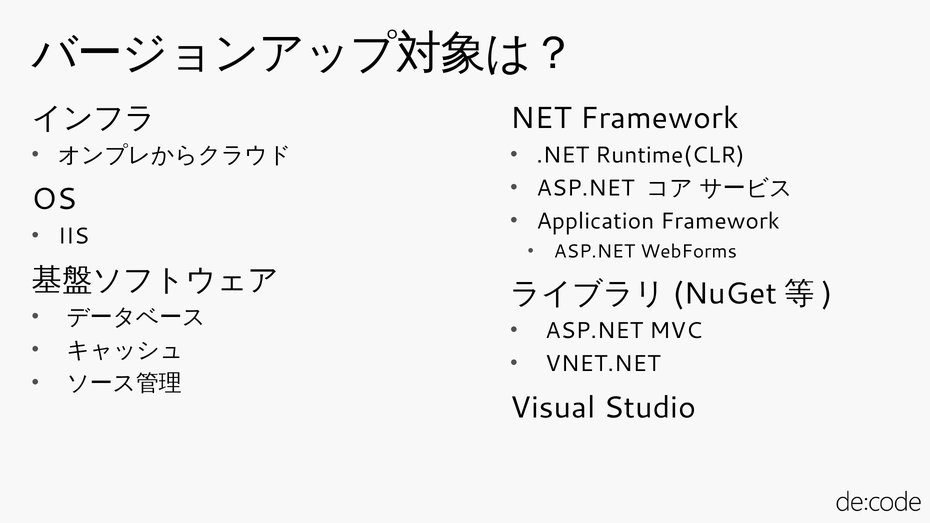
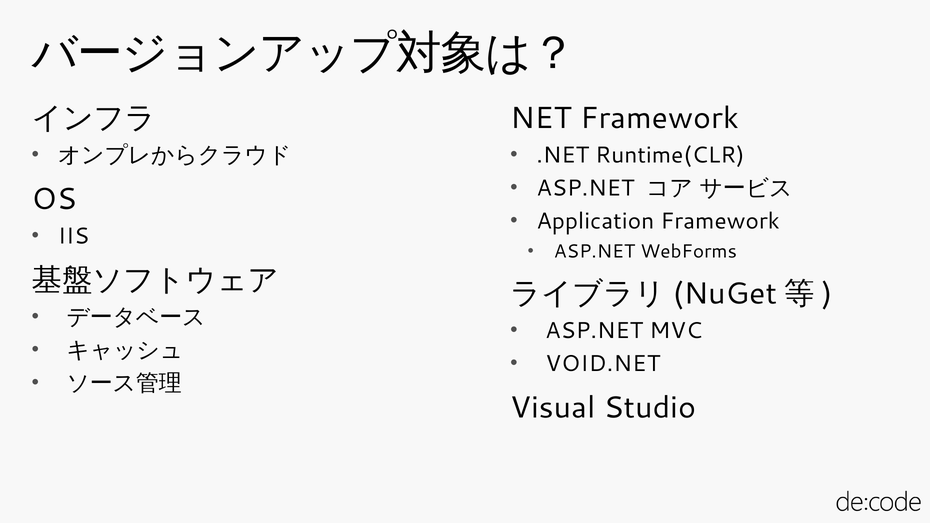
VNET.NET: VNET.NET -> VOID.NET
